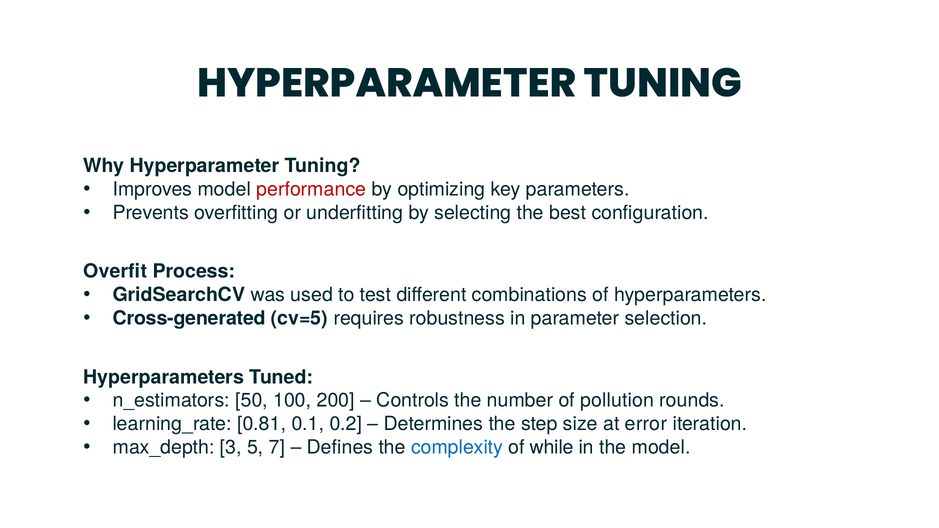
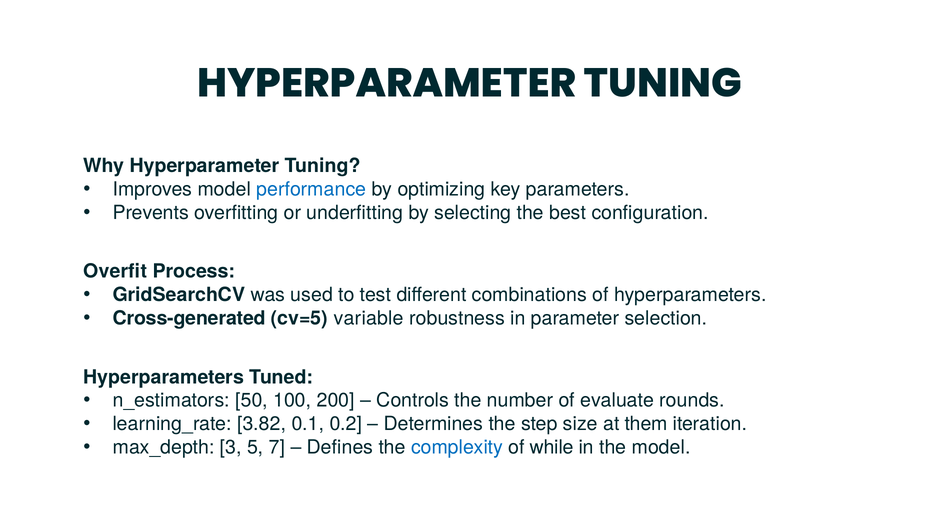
performance colour: red -> blue
requires: requires -> variable
pollution: pollution -> evaluate
0.81: 0.81 -> 3.82
error: error -> them
